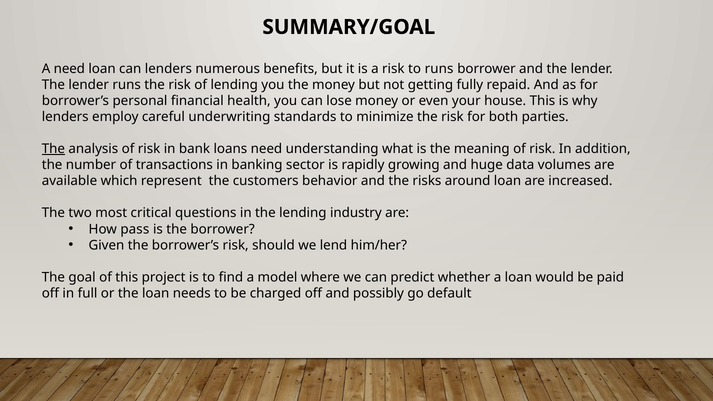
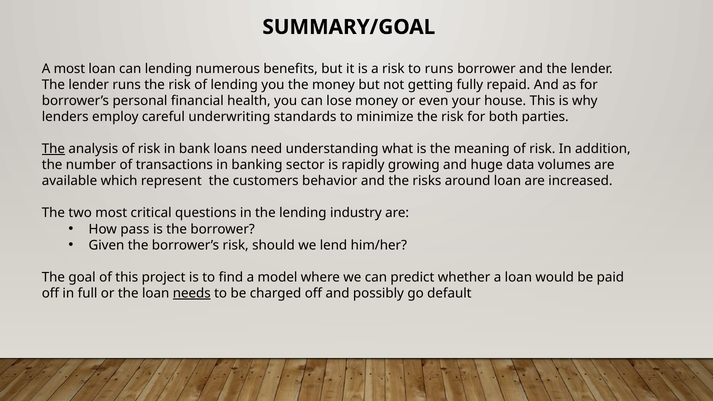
A need: need -> most
can lenders: lenders -> lending
needs underline: none -> present
